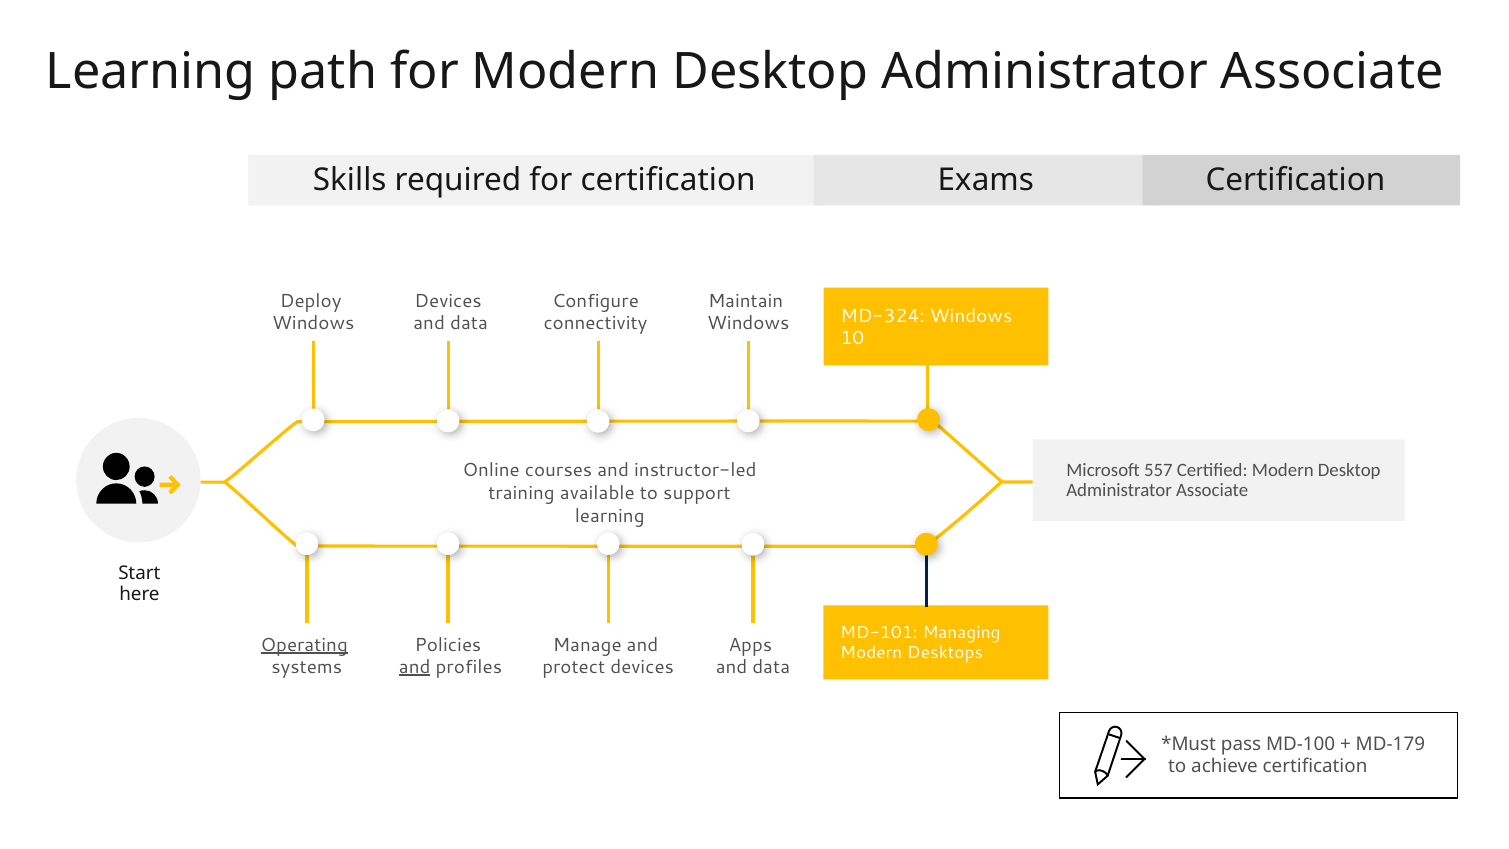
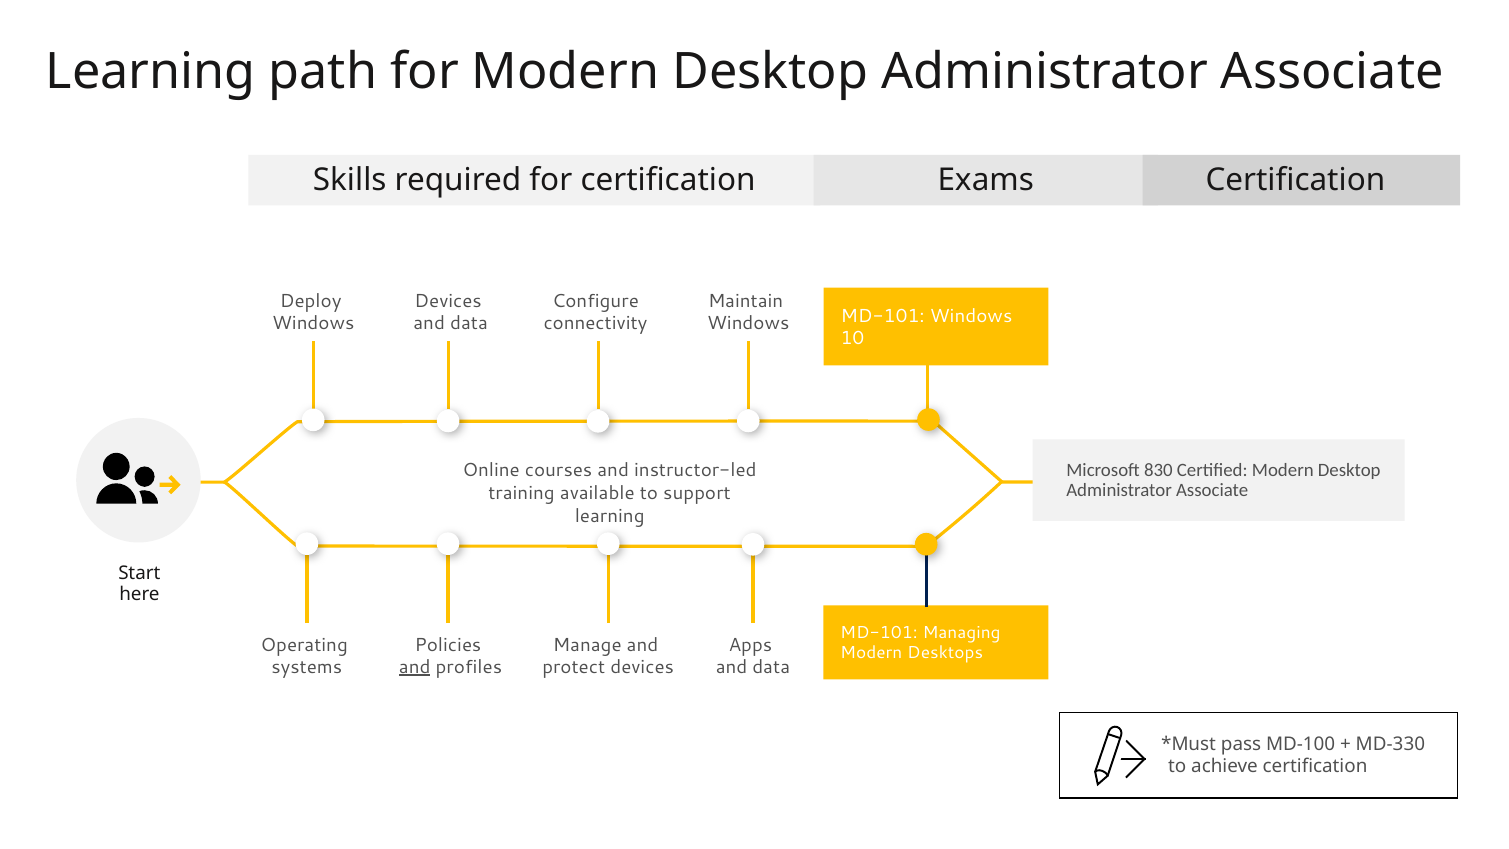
MD-324 at (883, 316): MD-324 -> MD-101
557: 557 -> 830
Operating underline: present -> none
MD-179: MD-179 -> MD-330
